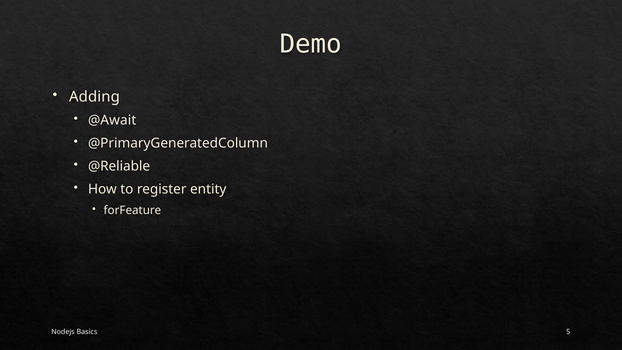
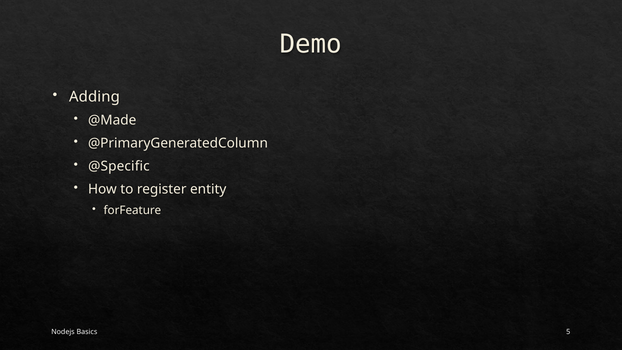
@Await: @Await -> @Made
@Reliable: @Reliable -> @Specific
